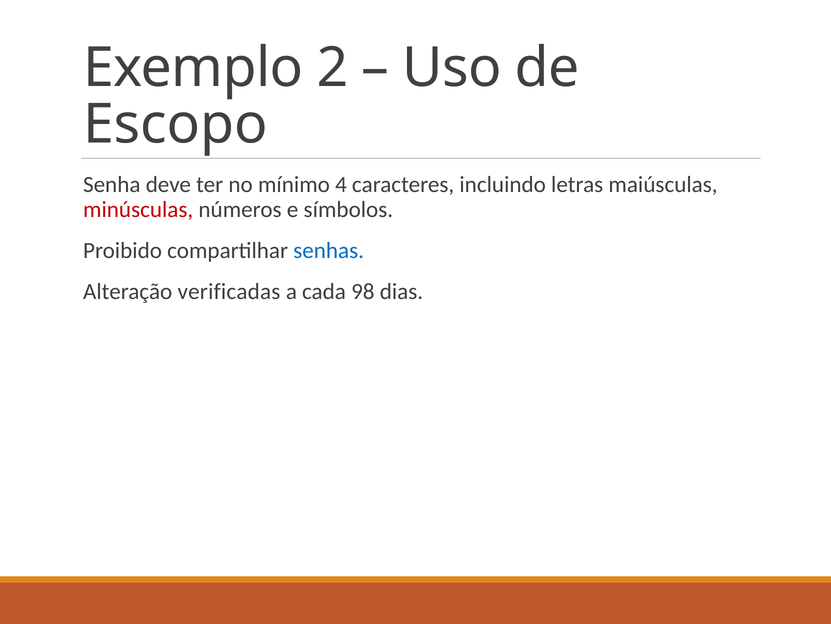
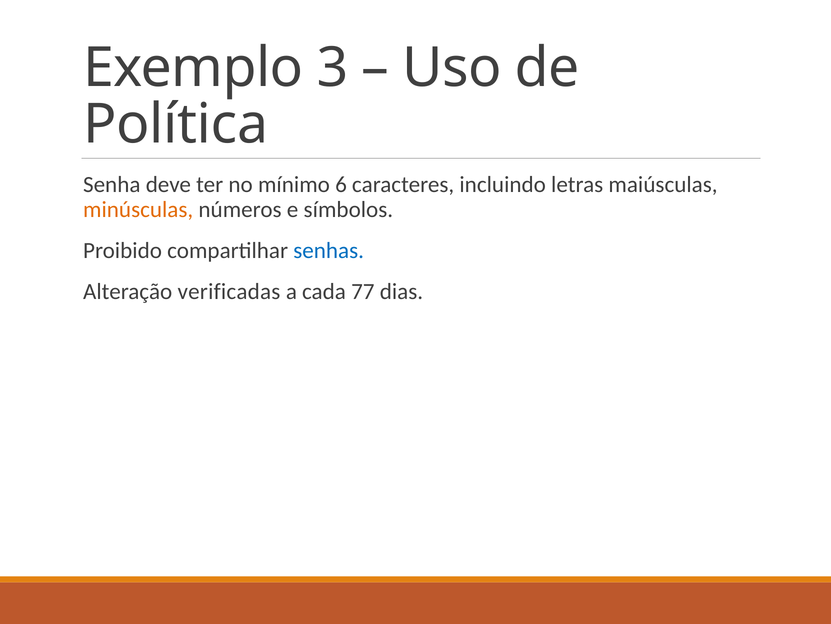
2: 2 -> 3
Escopo: Escopo -> Política
4: 4 -> 6
minúsculas colour: red -> orange
98: 98 -> 77
